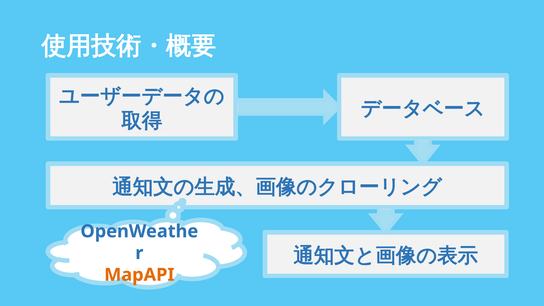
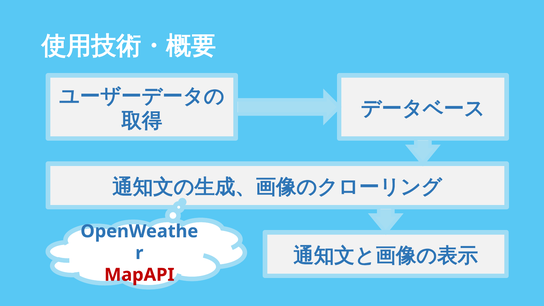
MapAPI colour: orange -> red
